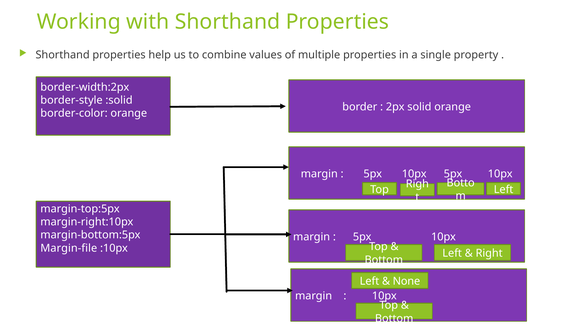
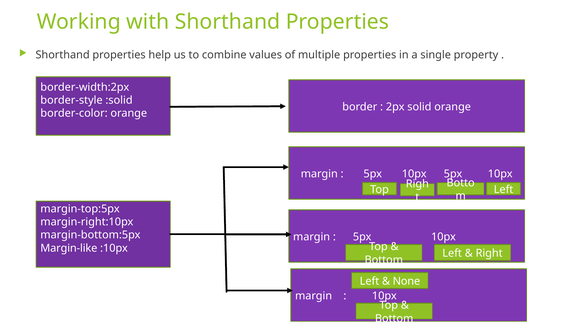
Margin-file: Margin-file -> Margin-like
